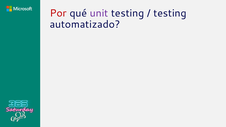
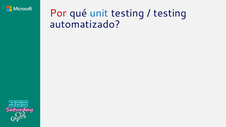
unit colour: purple -> blue
